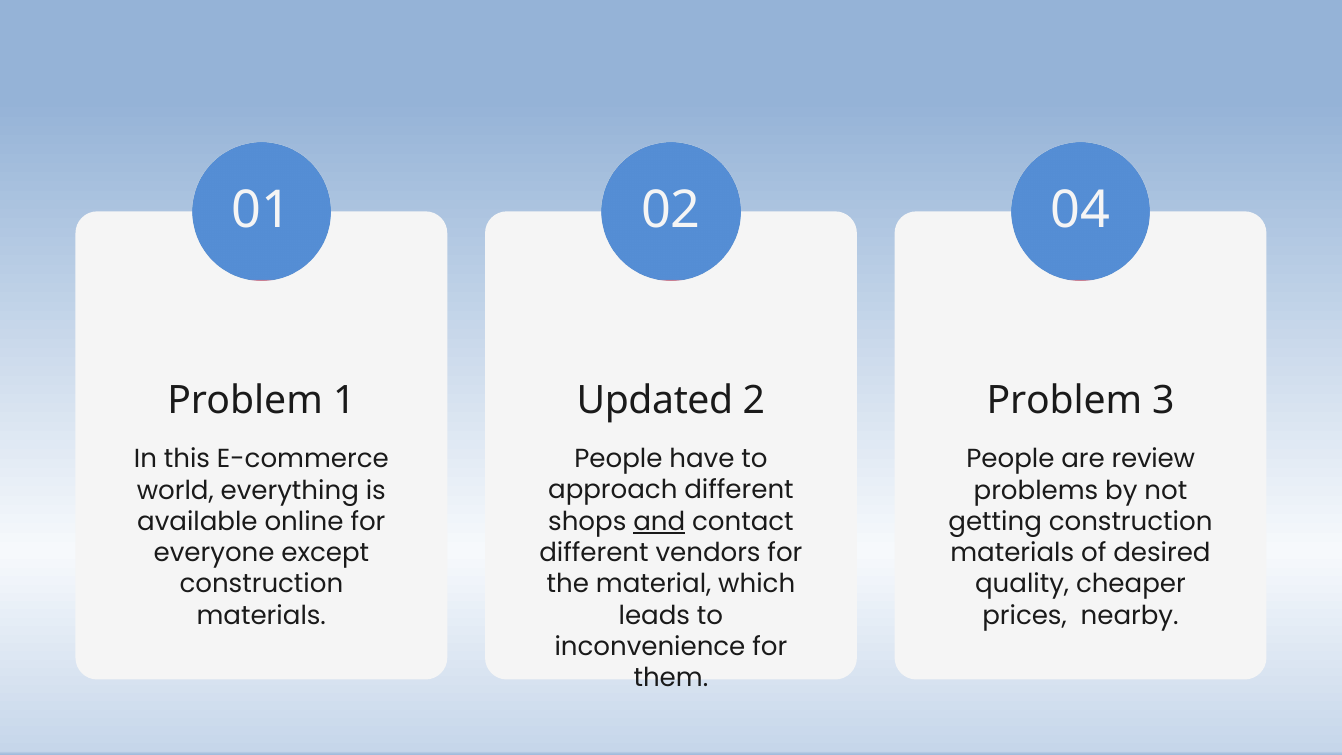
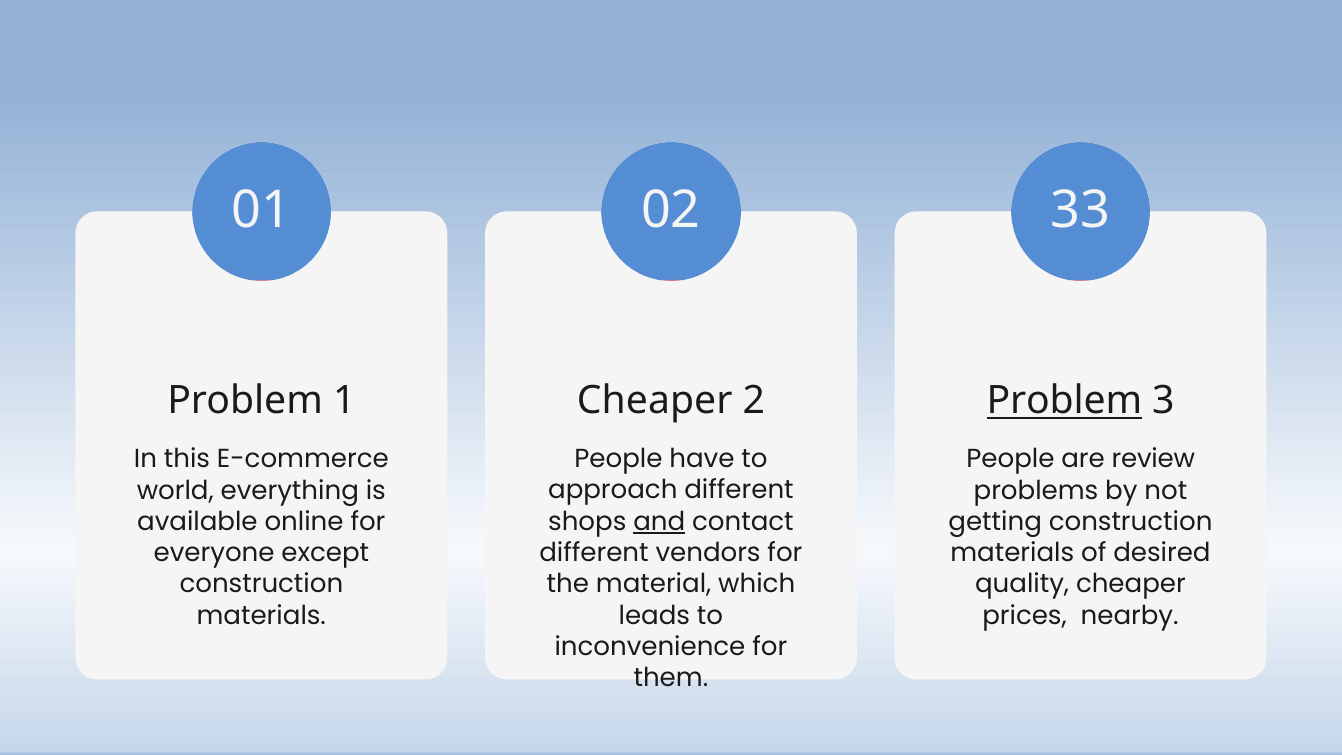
04: 04 -> 33
Updated at (655, 401): Updated -> Cheaper
Problem at (1064, 401) underline: none -> present
